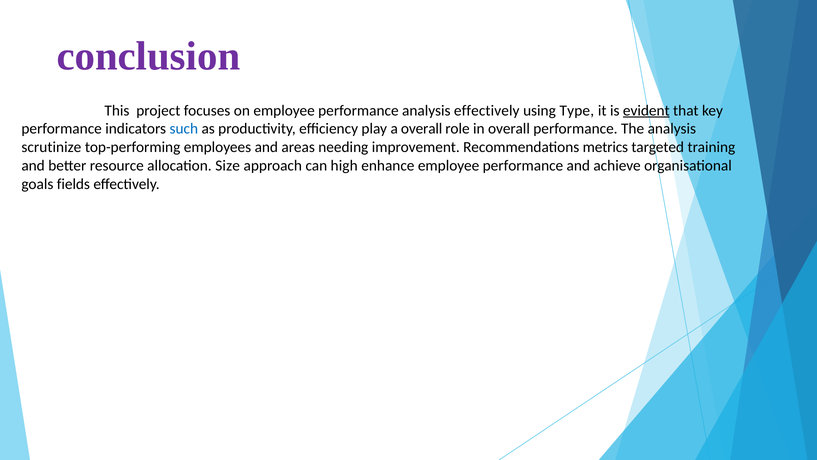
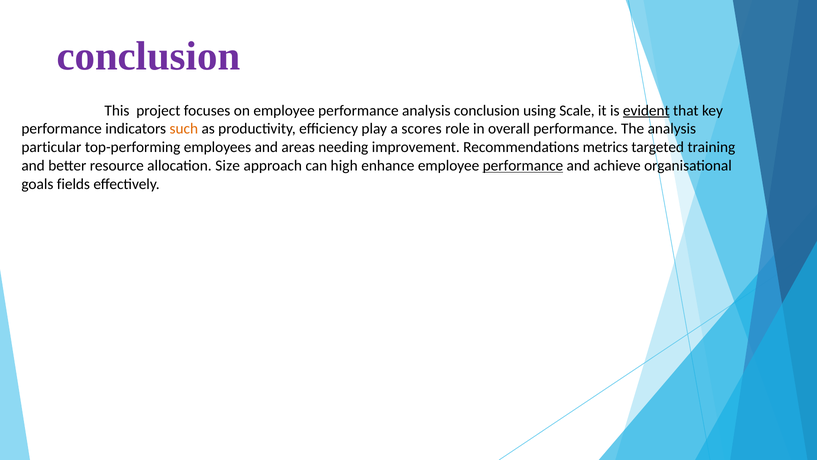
analysis effectively: effectively -> conclusion
Type: Type -> Scale
such colour: blue -> orange
a overall: overall -> scores
scrutinize: scrutinize -> particular
performance at (523, 165) underline: none -> present
